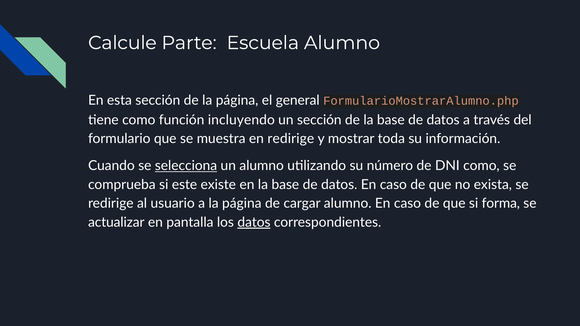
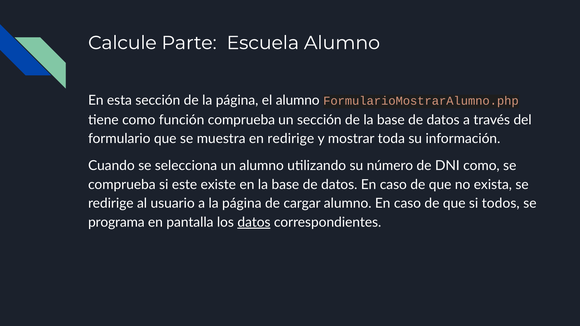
el general: general -> alumno
función incluyendo: incluyendo -> comprueba
selecciona underline: present -> none
forma: forma -> todos
actualizar: actualizar -> programa
